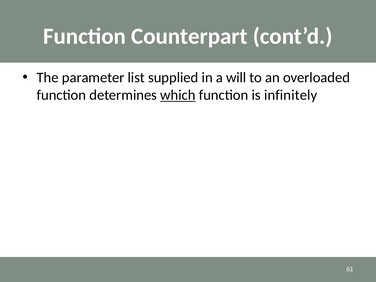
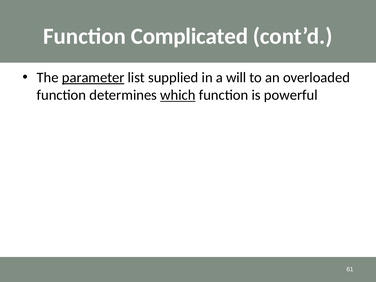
Counterpart: Counterpart -> Complicated
parameter underline: none -> present
infinitely: infinitely -> powerful
